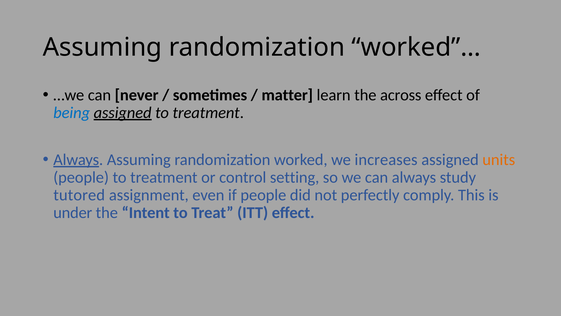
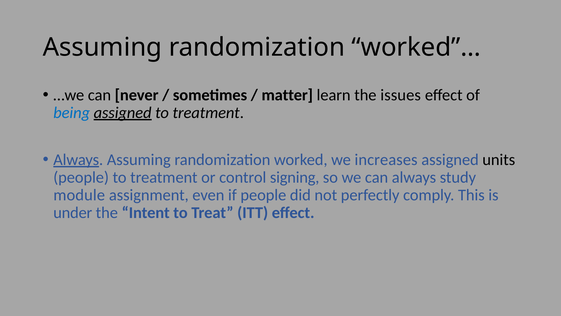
across: across -> issues
units colour: orange -> black
setting: setting -> signing
tutored: tutored -> module
